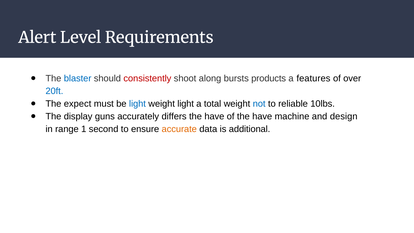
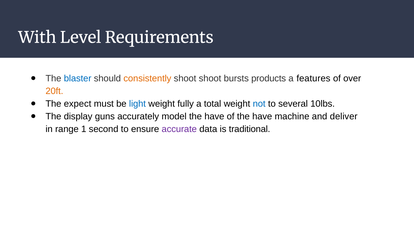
Alert: Alert -> With
consistently colour: red -> orange
shoot along: along -> shoot
20ft colour: blue -> orange
weight light: light -> fully
reliable: reliable -> several
differs: differs -> model
design: design -> deliver
accurate colour: orange -> purple
additional: additional -> traditional
